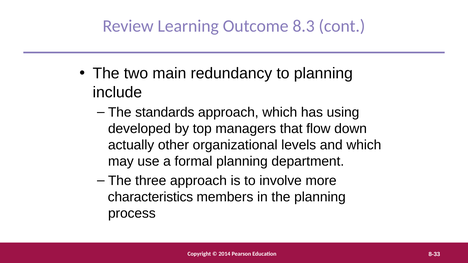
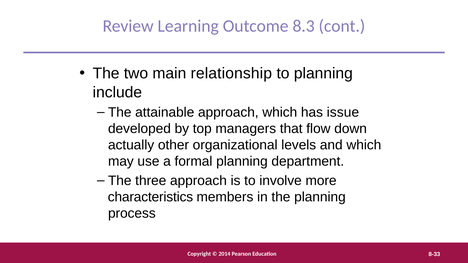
redundancy: redundancy -> relationship
standards: standards -> attainable
using: using -> issue
